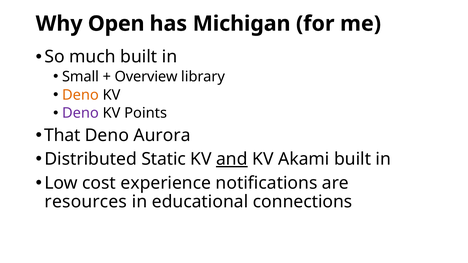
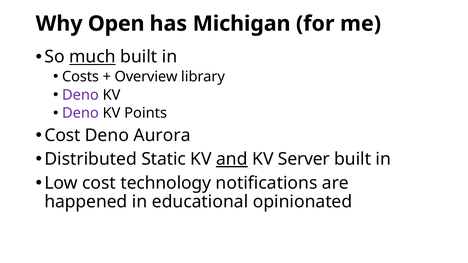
much underline: none -> present
Small: Small -> Costs
Deno at (80, 95) colour: orange -> purple
That at (62, 135): That -> Cost
Akami: Akami -> Server
experience: experience -> technology
resources: resources -> happened
connections: connections -> opinionated
